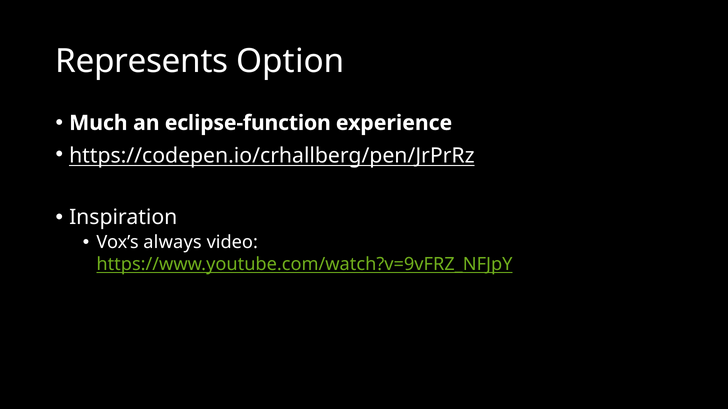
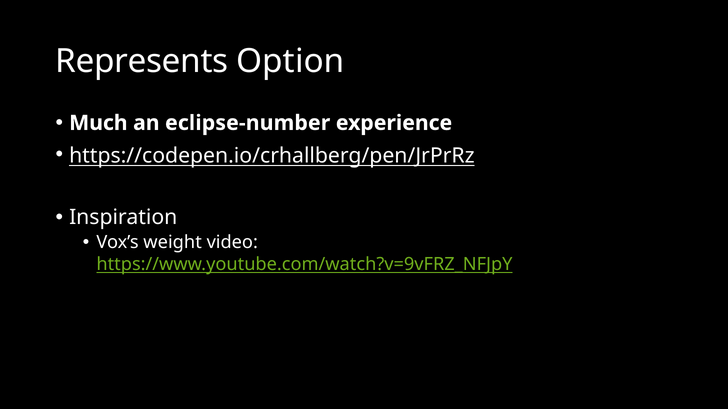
eclipse-function: eclipse-function -> eclipse-number
always: always -> weight
